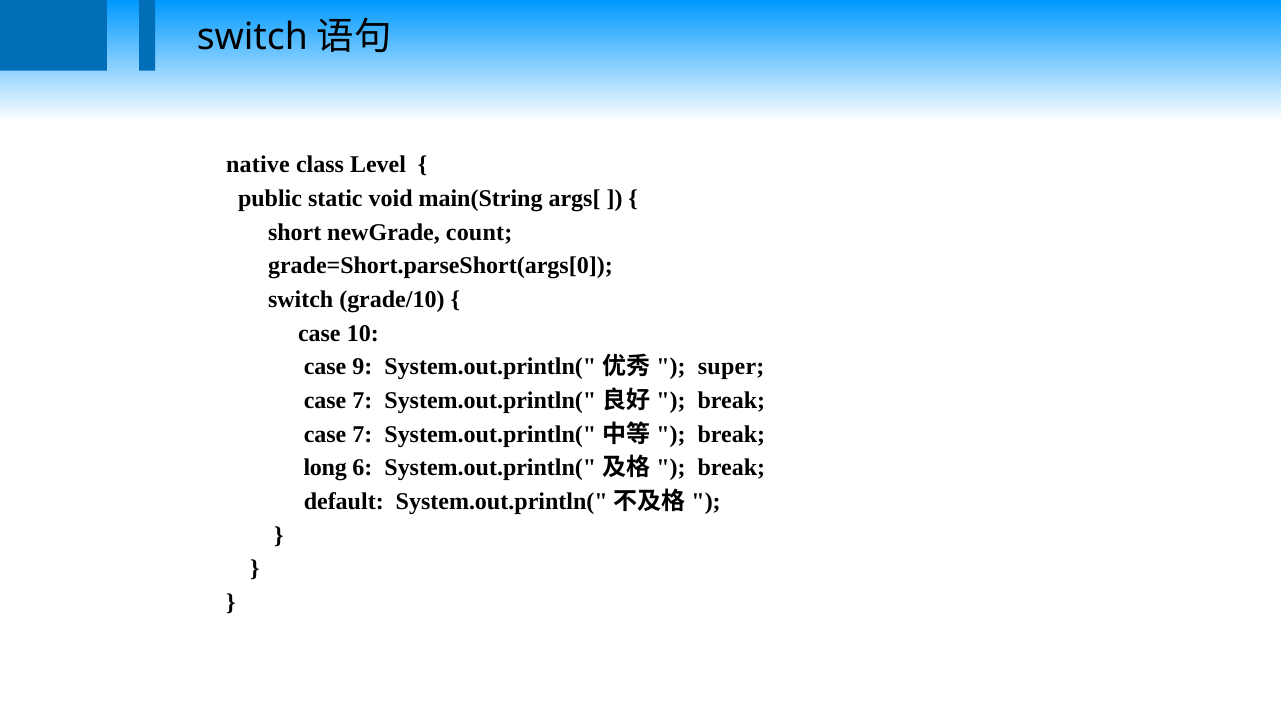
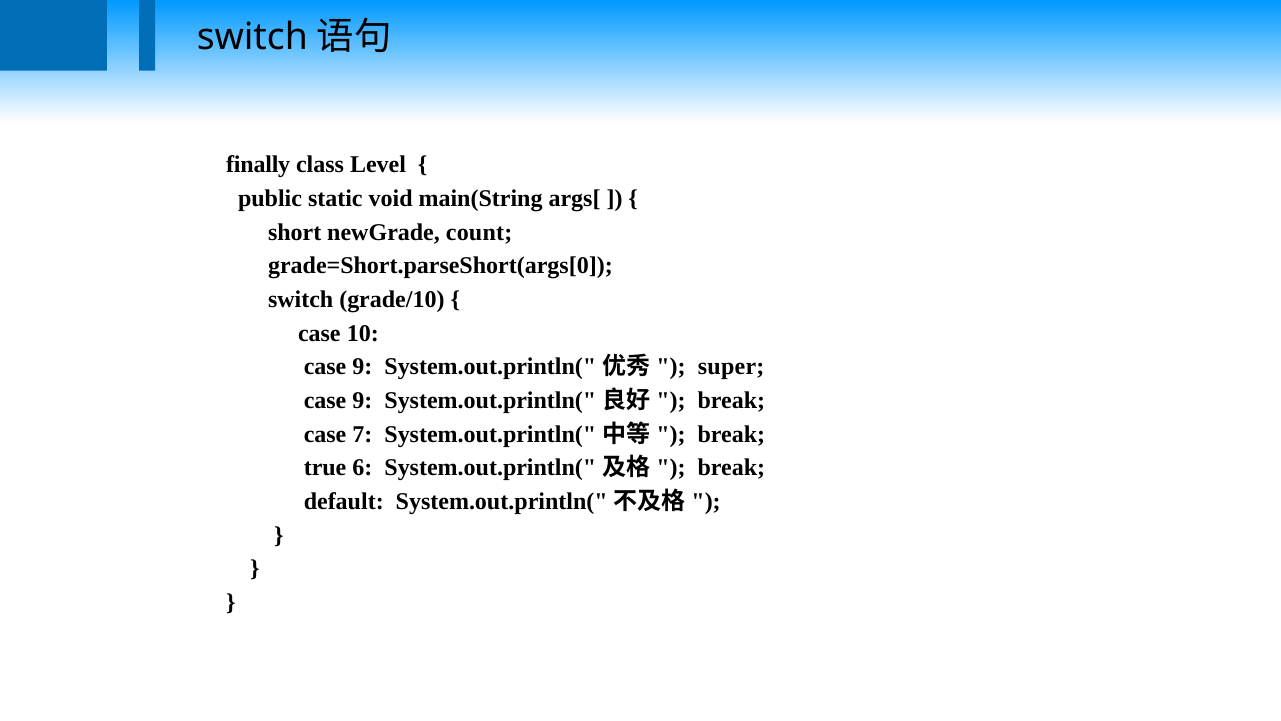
native: native -> finally
7 at (362, 400): 7 -> 9
long: long -> true
